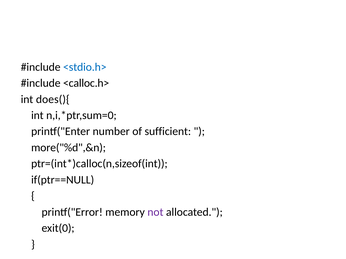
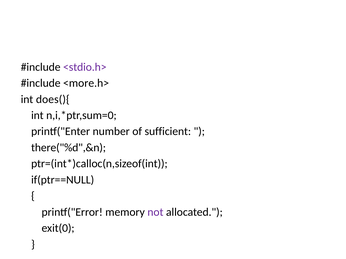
<stdio.h> colour: blue -> purple
<calloc.h>: <calloc.h> -> <more.h>
more("%d",&n: more("%d",&n -> there("%d",&n
